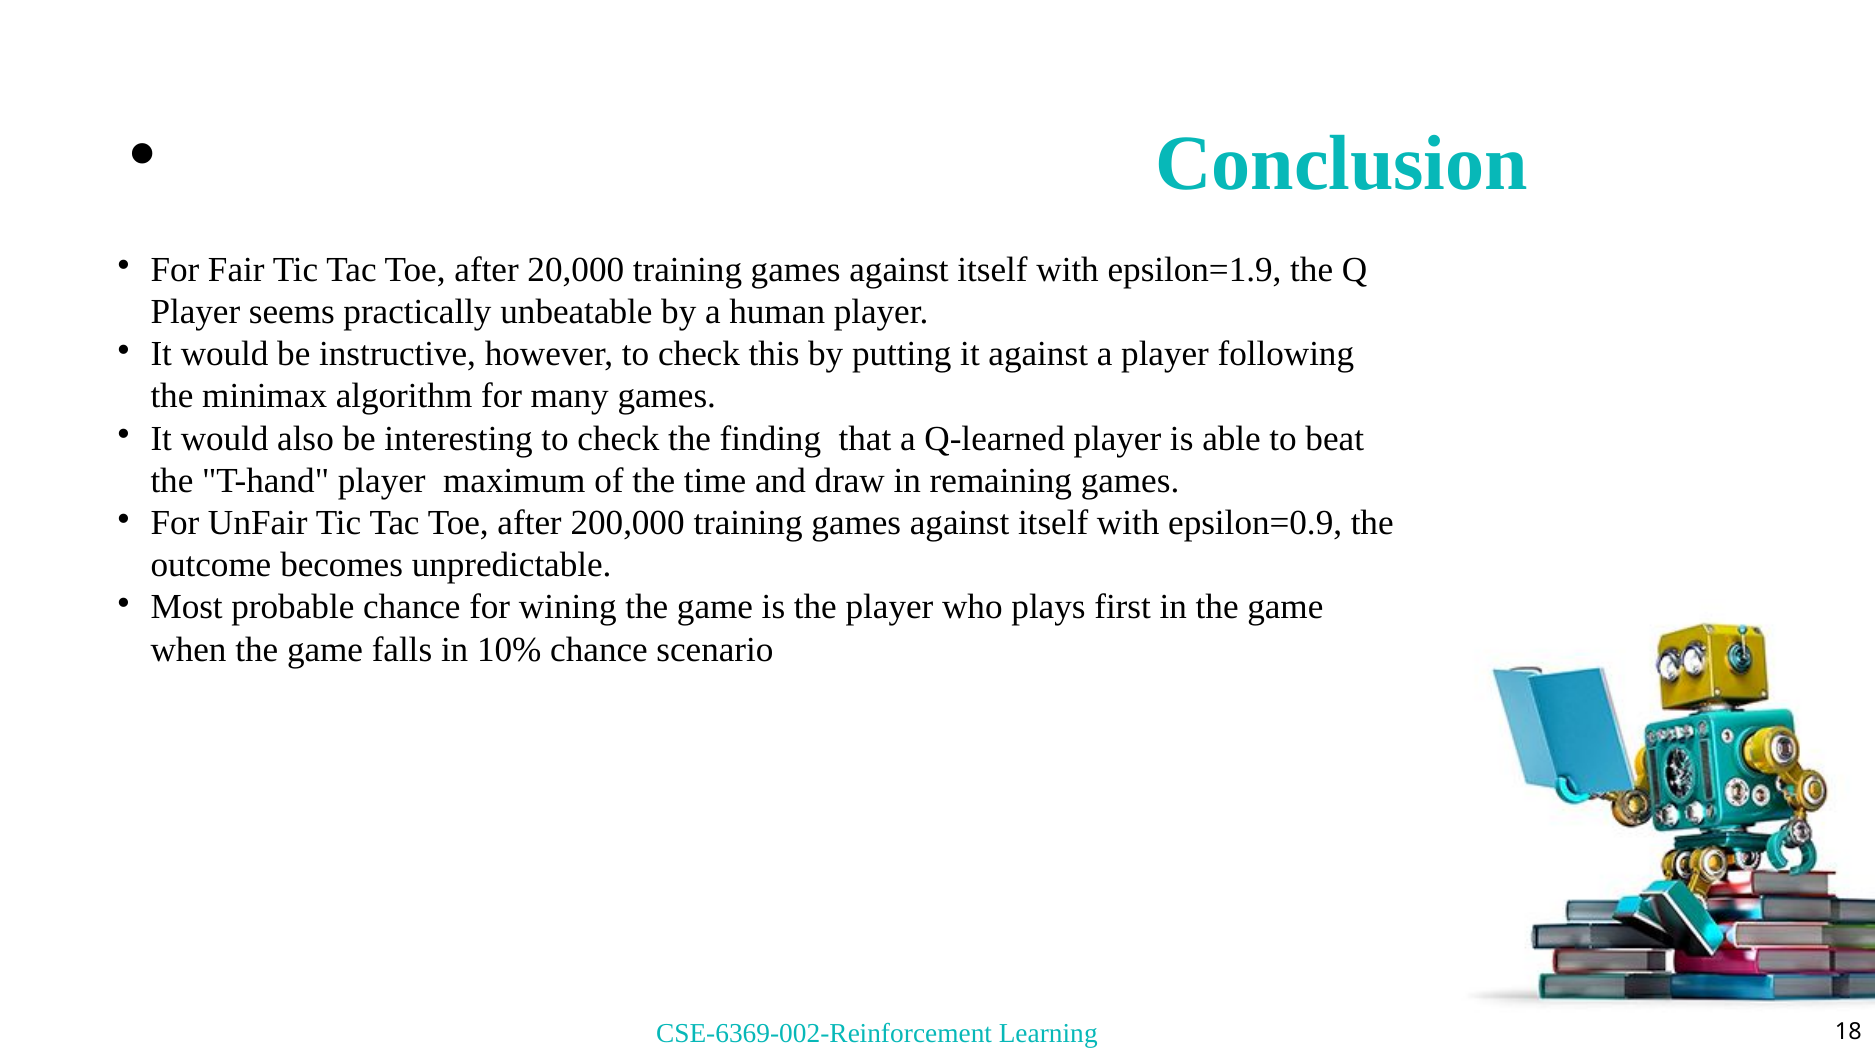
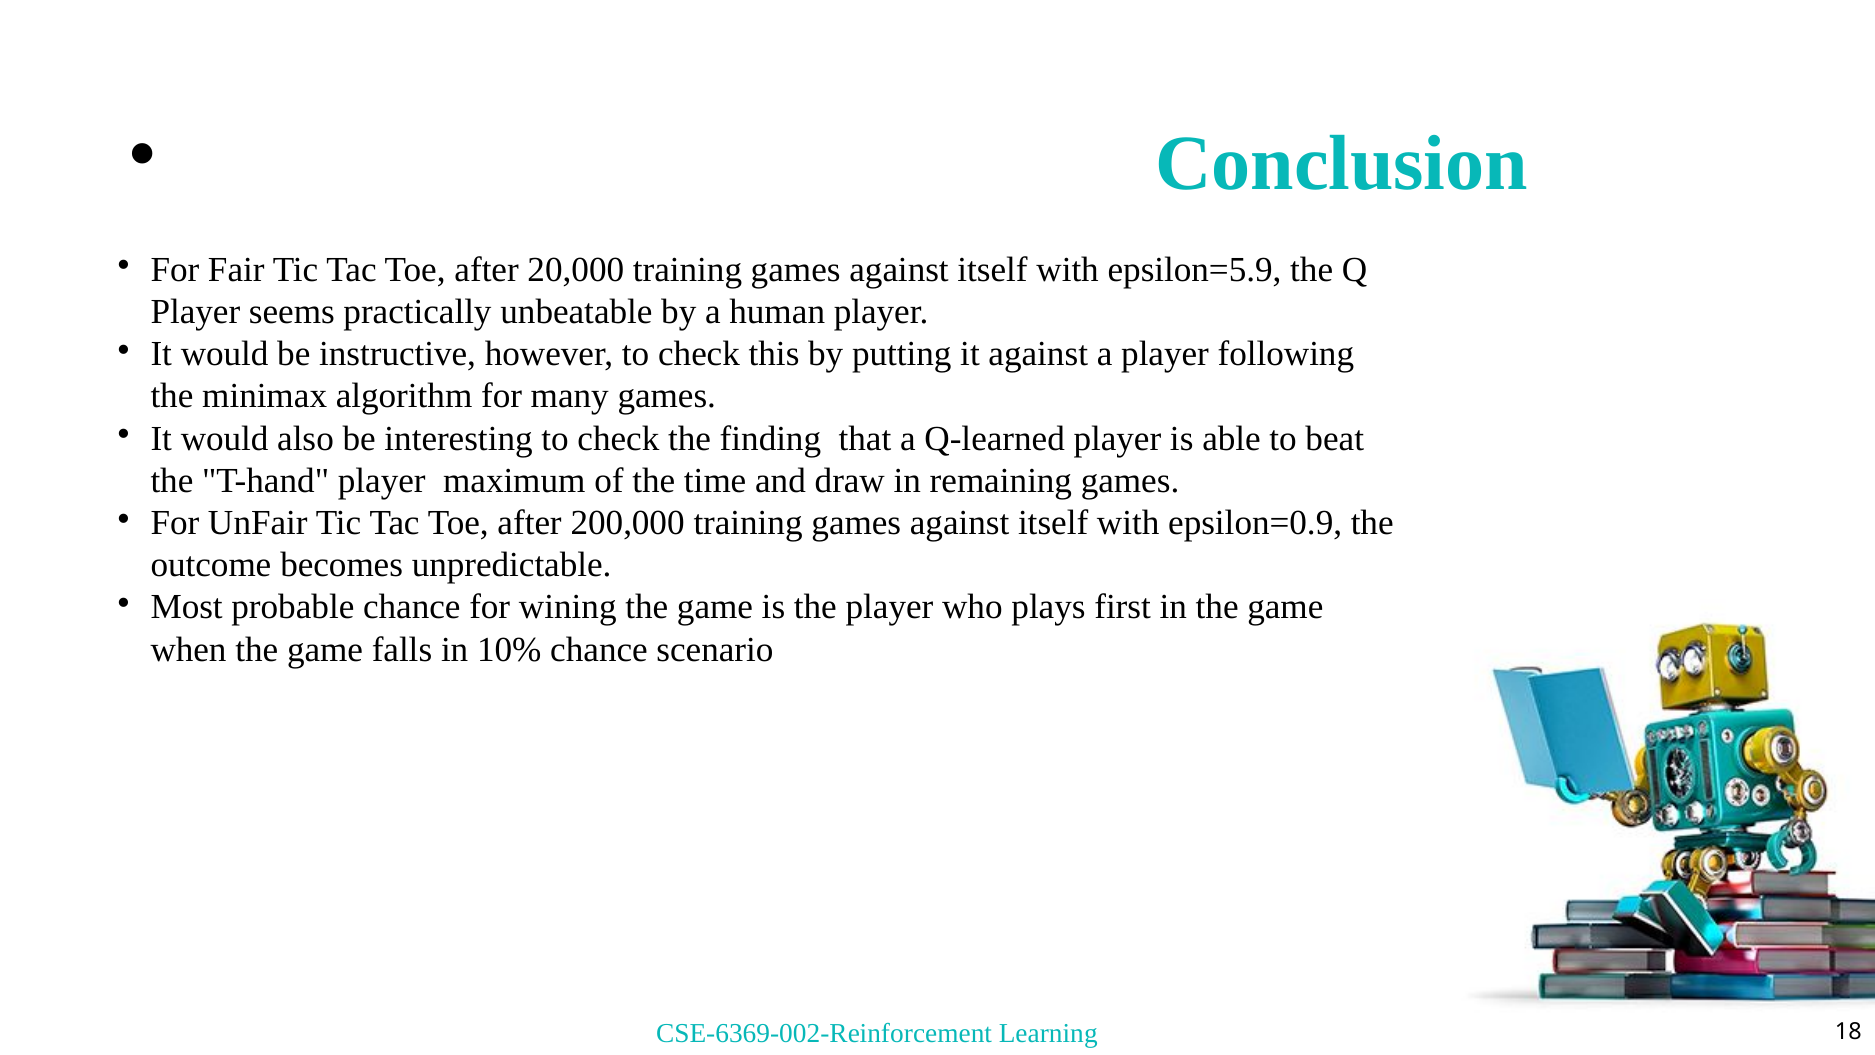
epsilon=1.9: epsilon=1.9 -> epsilon=5.9
